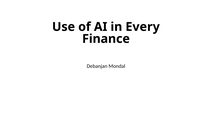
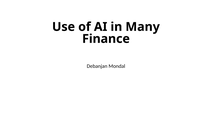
Every: Every -> Many
